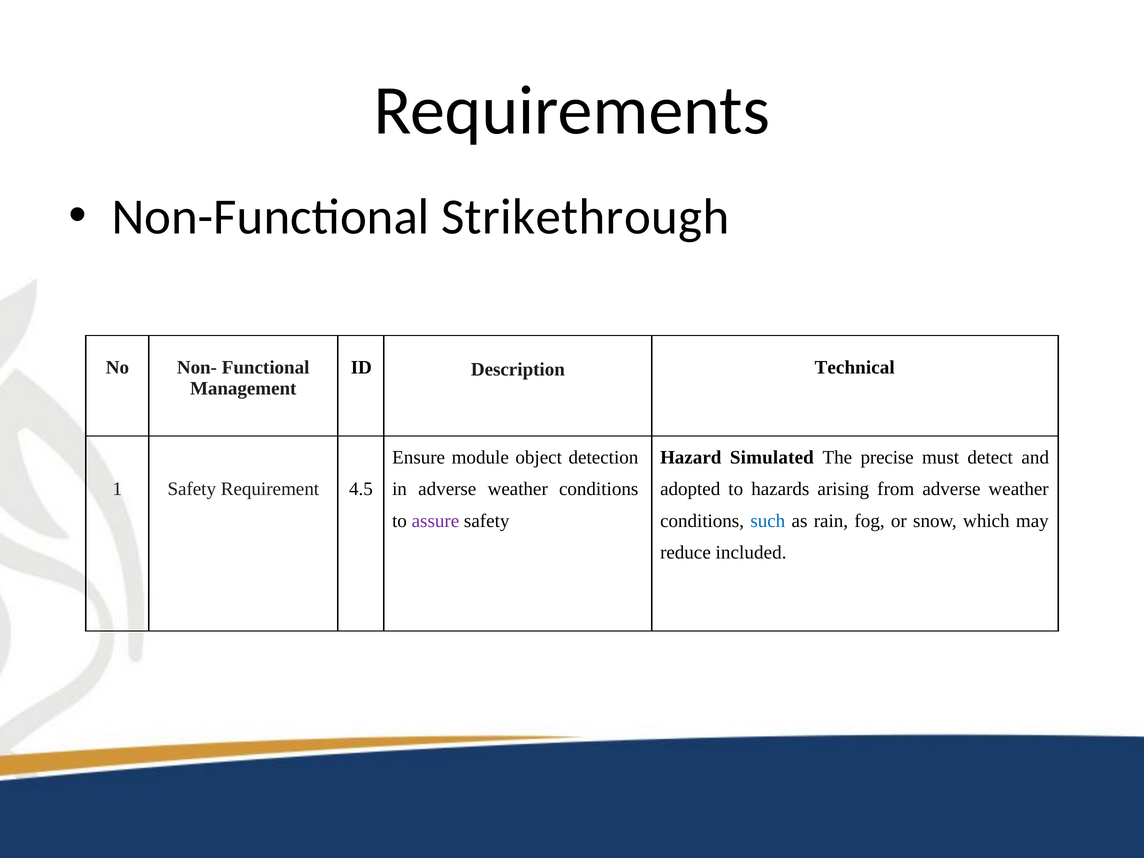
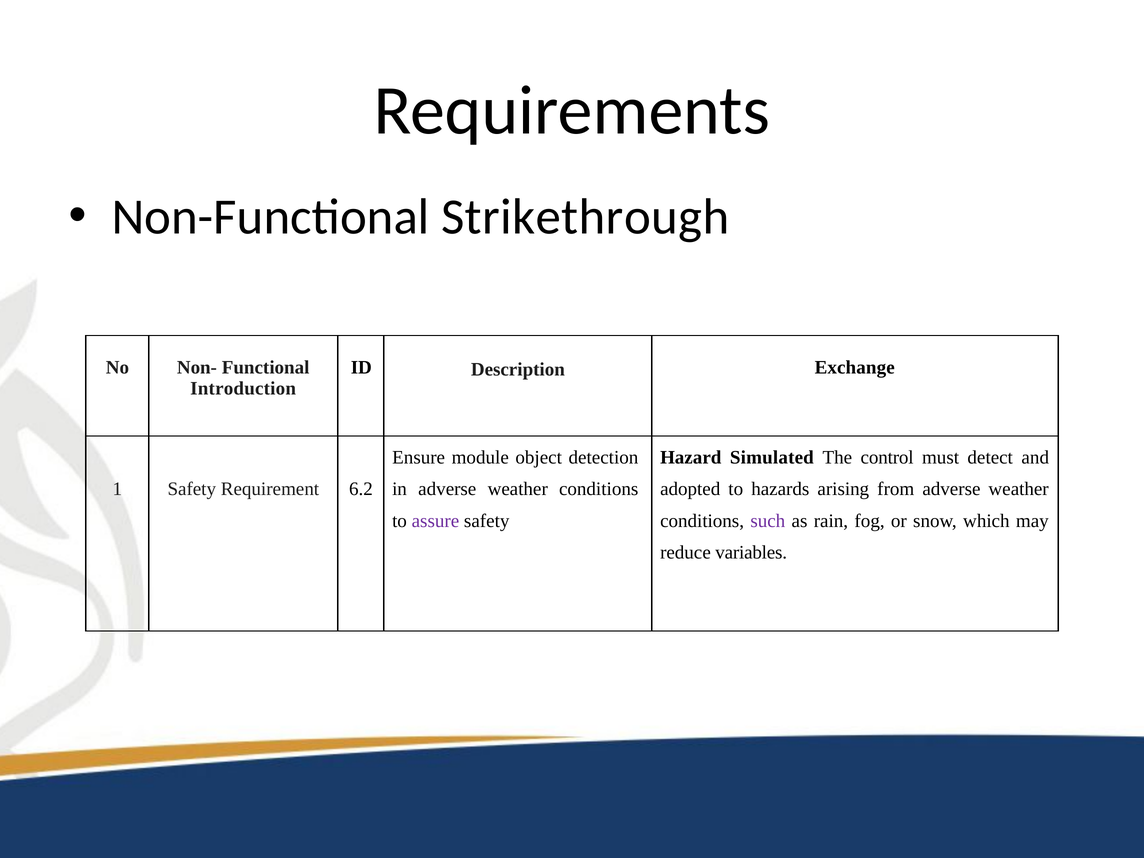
Technical: Technical -> Exchange
Management: Management -> Introduction
precise: precise -> control
4.5: 4.5 -> 6.2
such colour: blue -> purple
included: included -> variables
